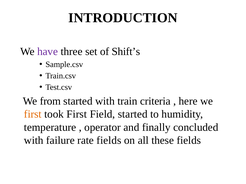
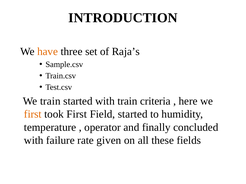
have colour: purple -> orange
Shift’s: Shift’s -> Raja’s
We from: from -> train
rate fields: fields -> given
